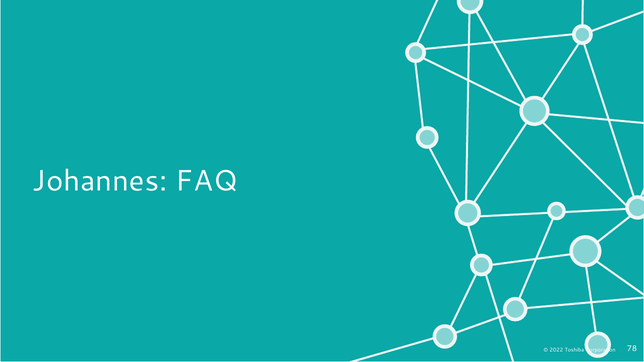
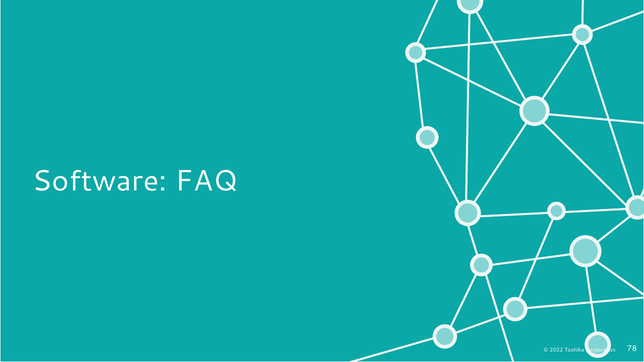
Johannes: Johannes -> Software
